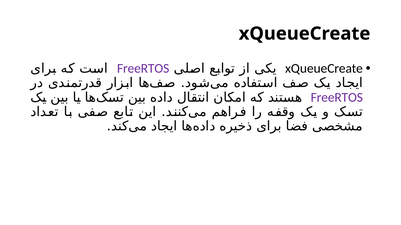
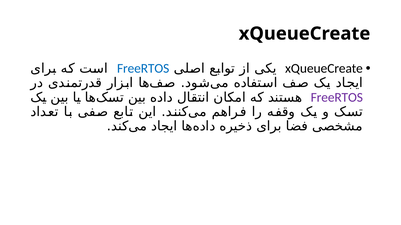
FreeRTOS at (143, 69) colour: purple -> blue
